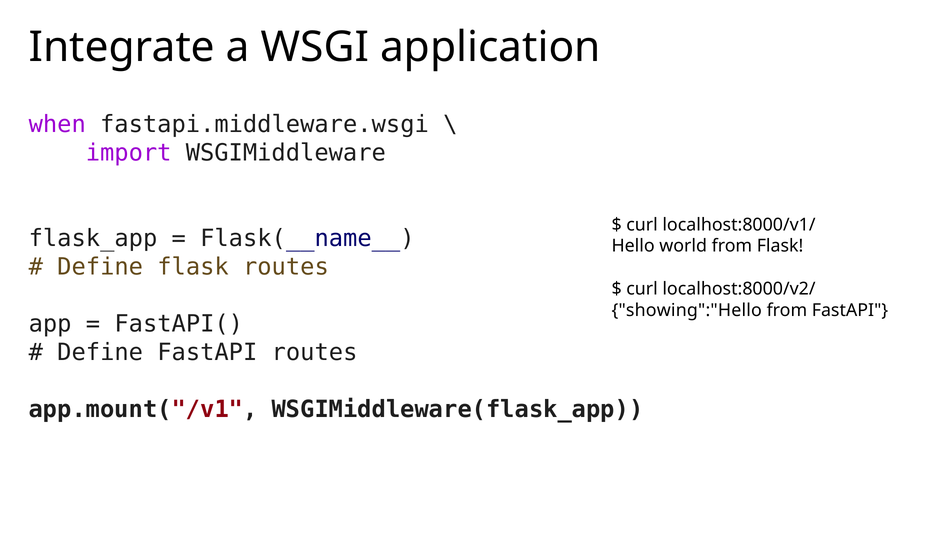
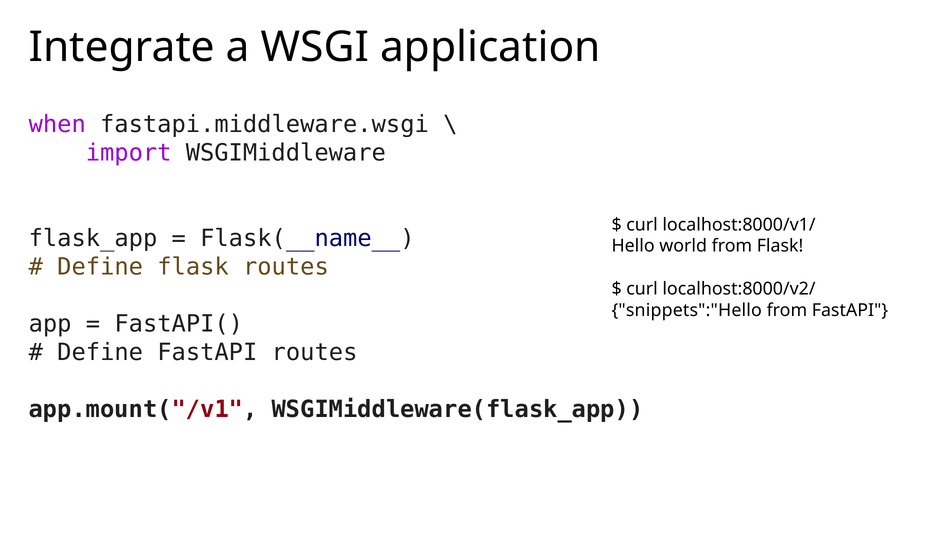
showing":"Hello: showing":"Hello -> snippets":"Hello
